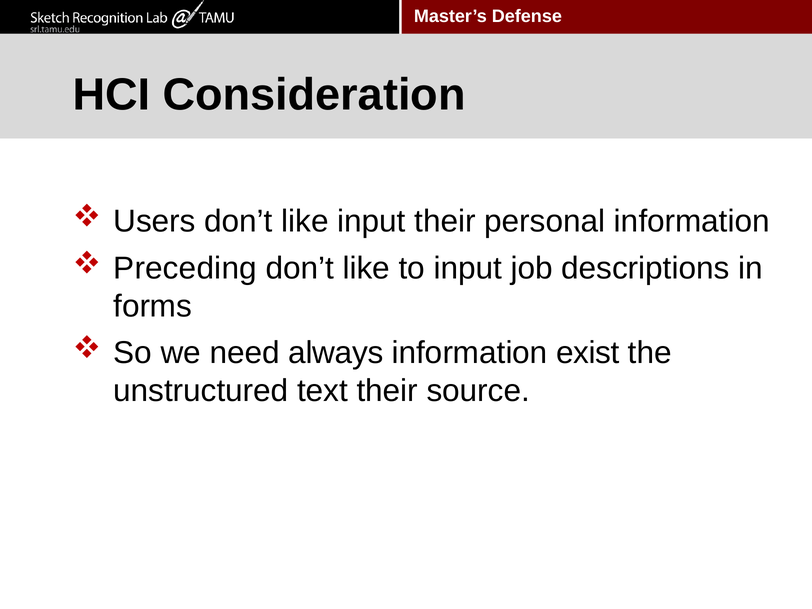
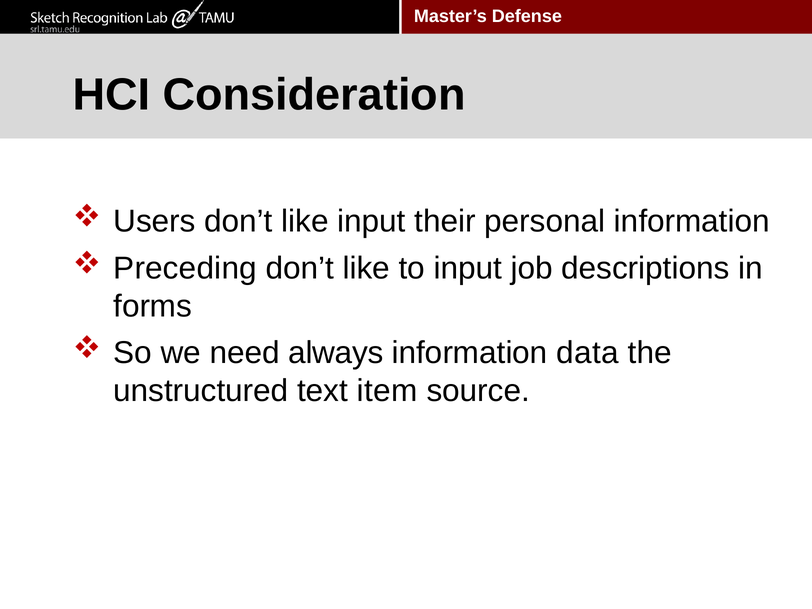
exist: exist -> data
text their: their -> item
